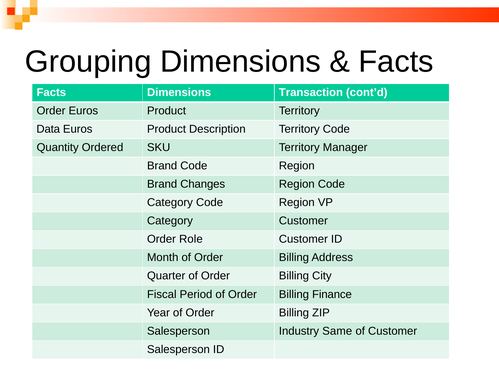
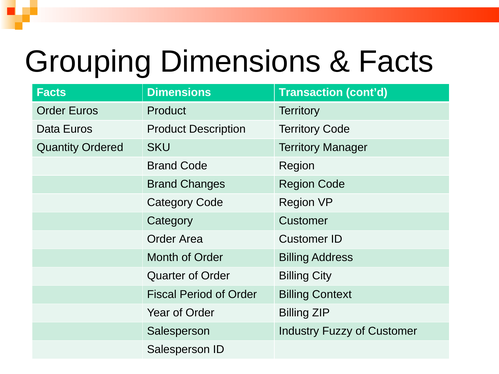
Role: Role -> Area
Finance: Finance -> Context
Same: Same -> Fuzzy
